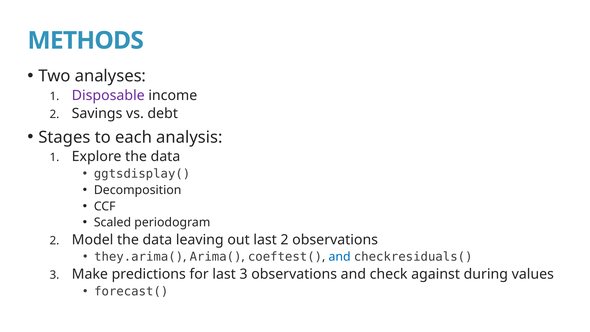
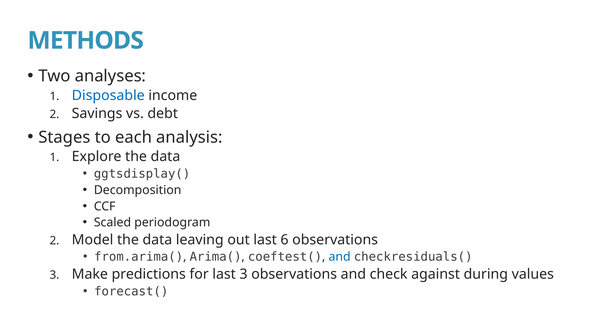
Disposable colour: purple -> blue
last 2: 2 -> 6
they.arima(: they.arima( -> from.arima(
